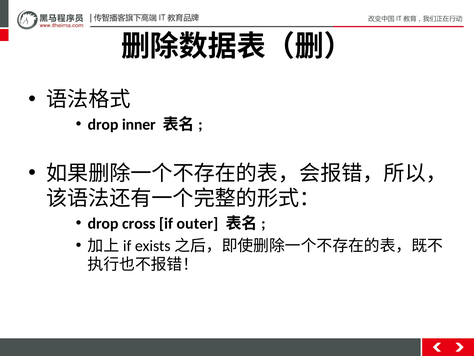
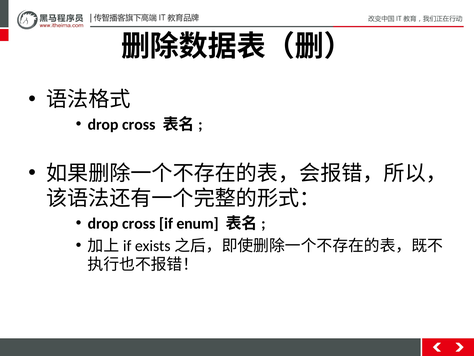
inner at (139, 124): inner -> cross
outer: outer -> enum
